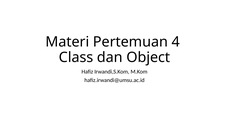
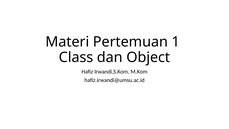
4: 4 -> 1
